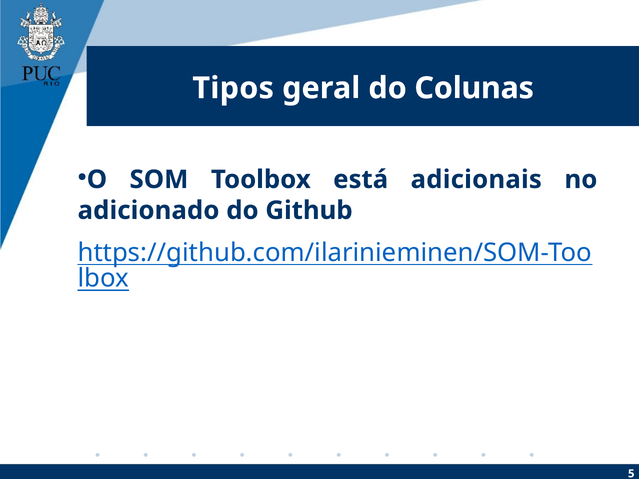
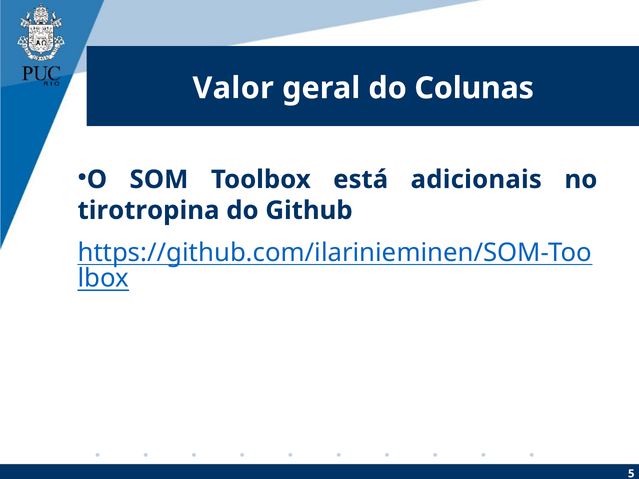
Tipos: Tipos -> Valor
adicionado: adicionado -> tirotropina
